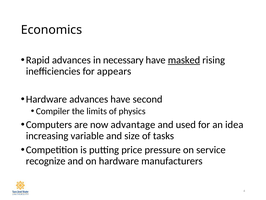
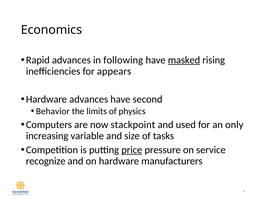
necessary: necessary -> following
Compiler: Compiler -> Behavior
advantage: advantage -> stackpoint
idea: idea -> only
price underline: none -> present
